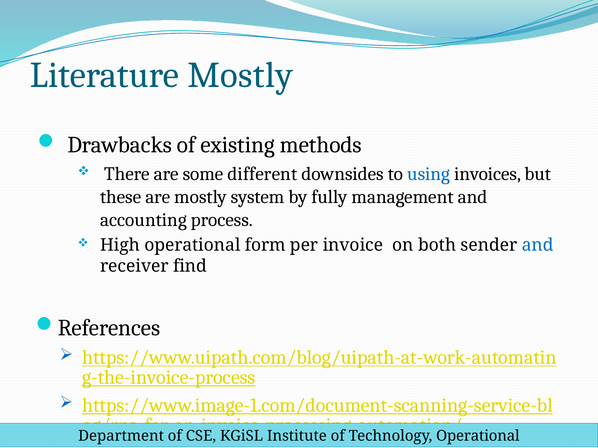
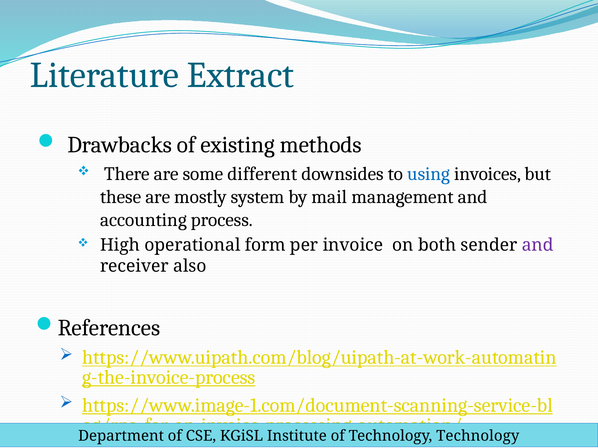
Literature Mostly: Mostly -> Extract
fully: fully -> mail
and at (538, 245) colour: blue -> purple
find: find -> also
Technology Operational: Operational -> Technology
